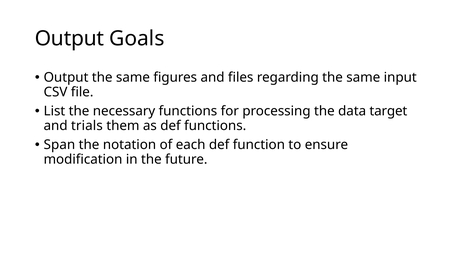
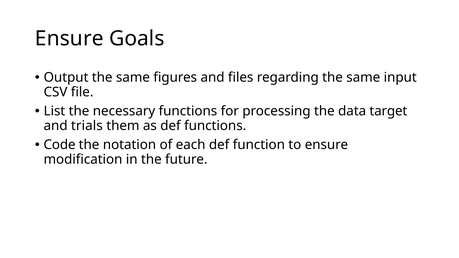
Output at (69, 39): Output -> Ensure
Span: Span -> Code
